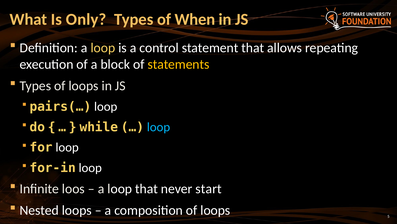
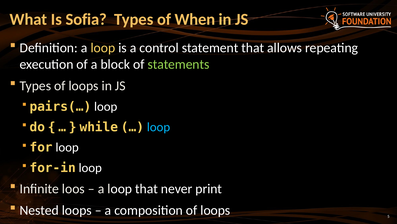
Only: Only -> Sofia
statements colour: yellow -> light green
start: start -> print
